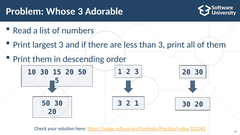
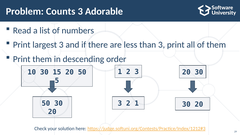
Whose: Whose -> Counts
